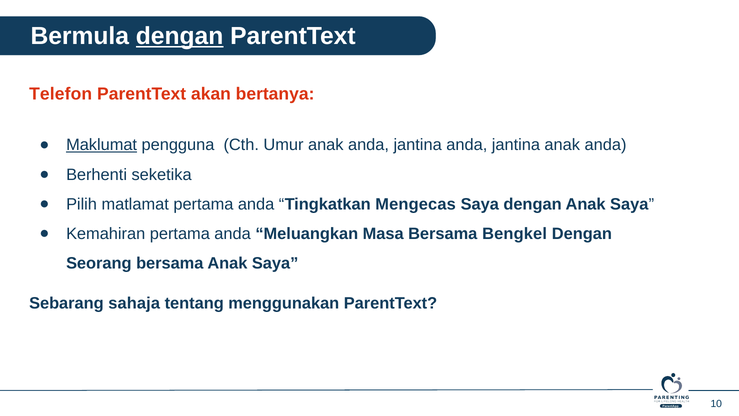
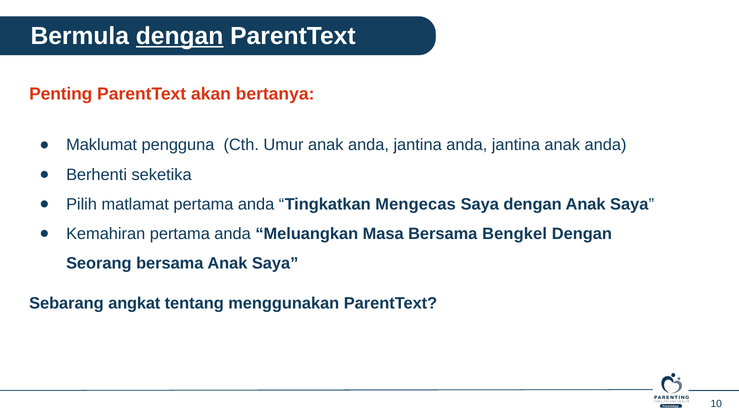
Telefon: Telefon -> Penting
Maklumat underline: present -> none
sahaja: sahaja -> angkat
